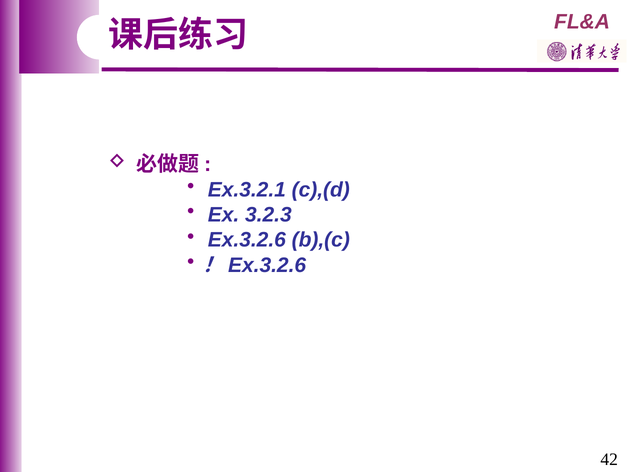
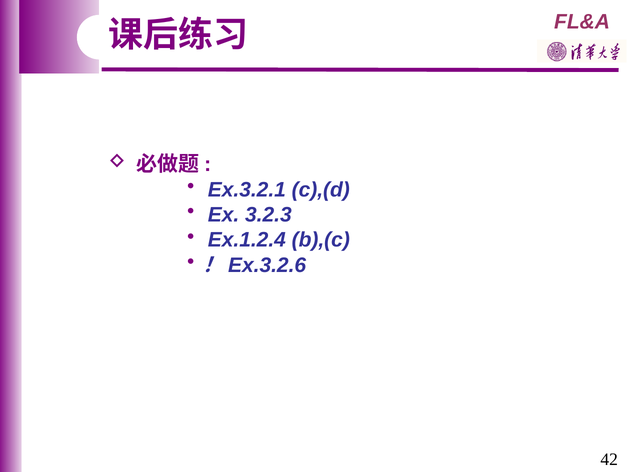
Ex.3.2.6: Ex.3.2.6 -> Ex.1.2.4
